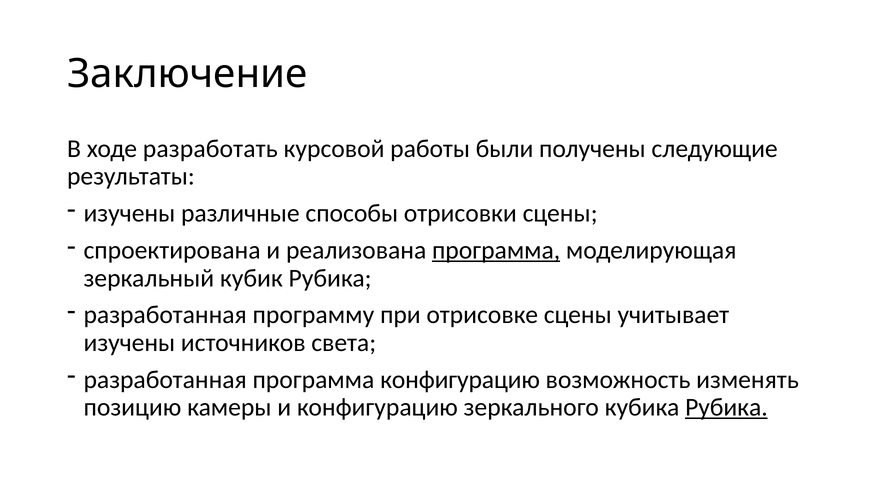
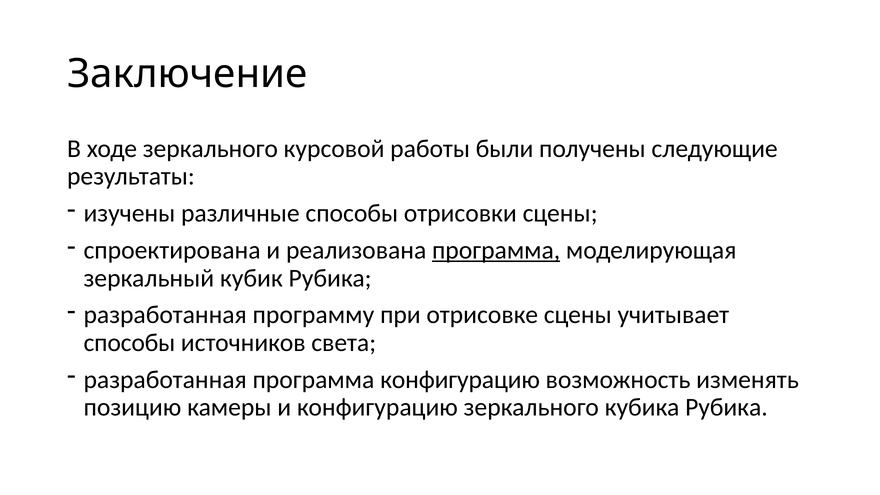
ходе разработать: разработать -> зеркального
изучены at (129, 343): изучены -> способы
Рубика at (726, 407) underline: present -> none
